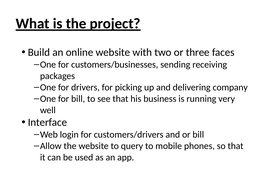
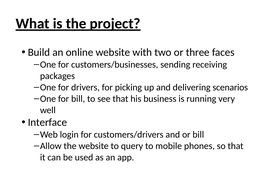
company: company -> scenarios
